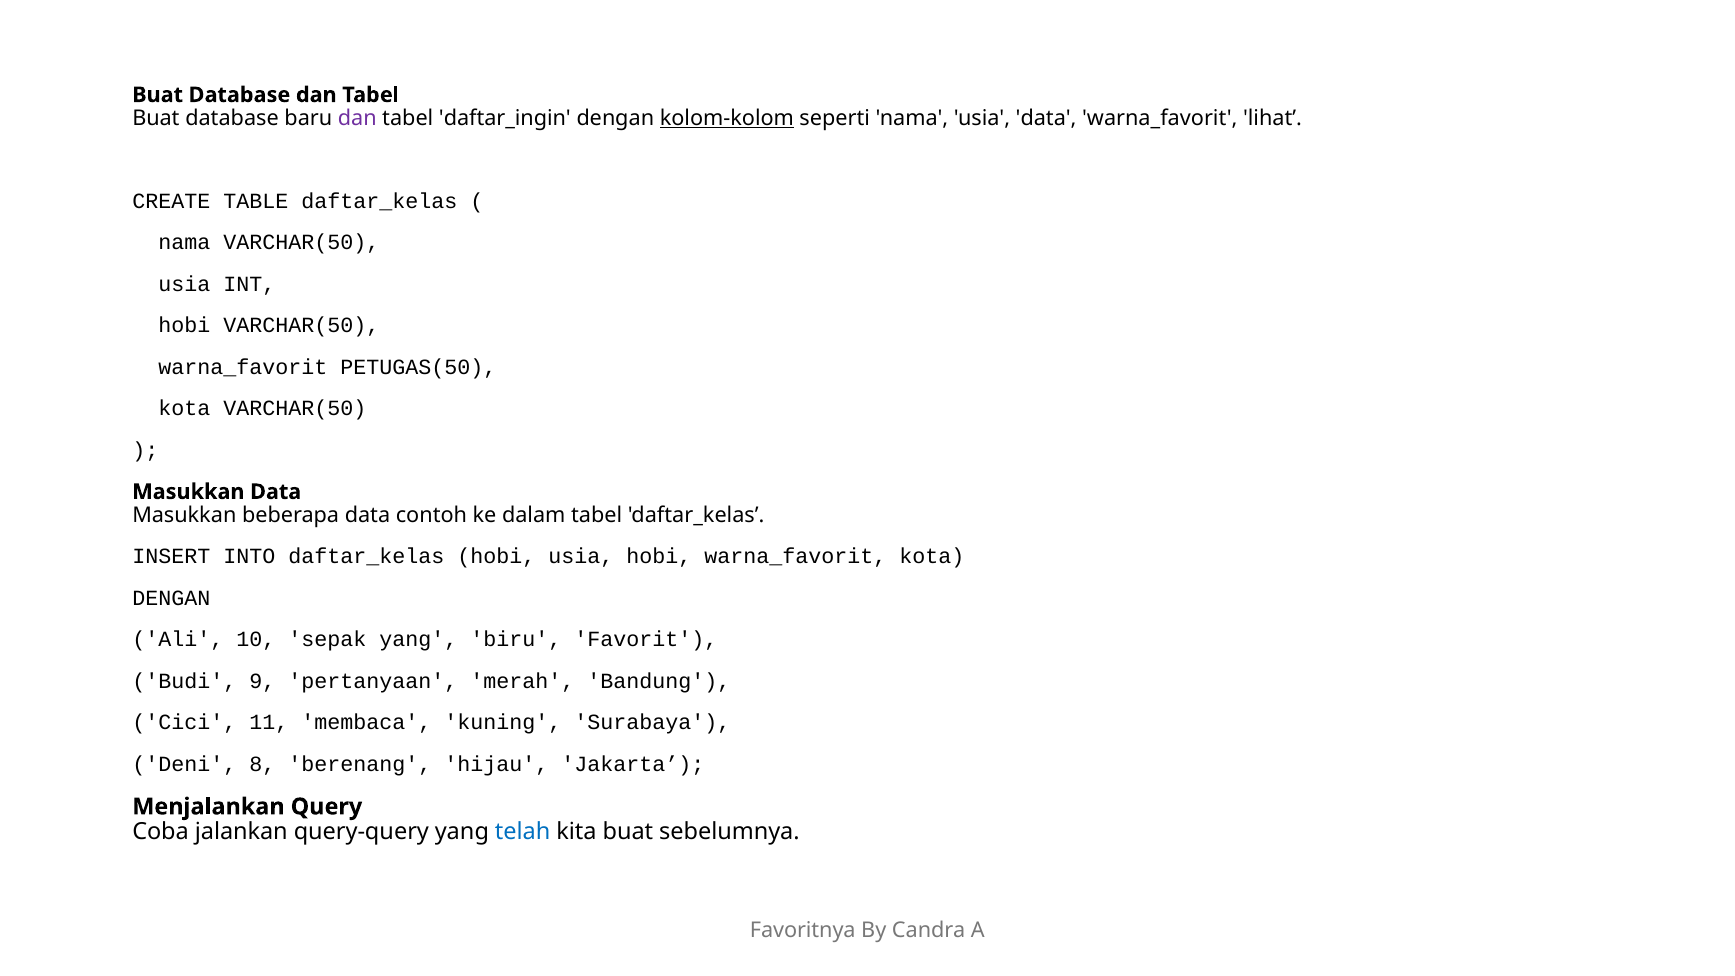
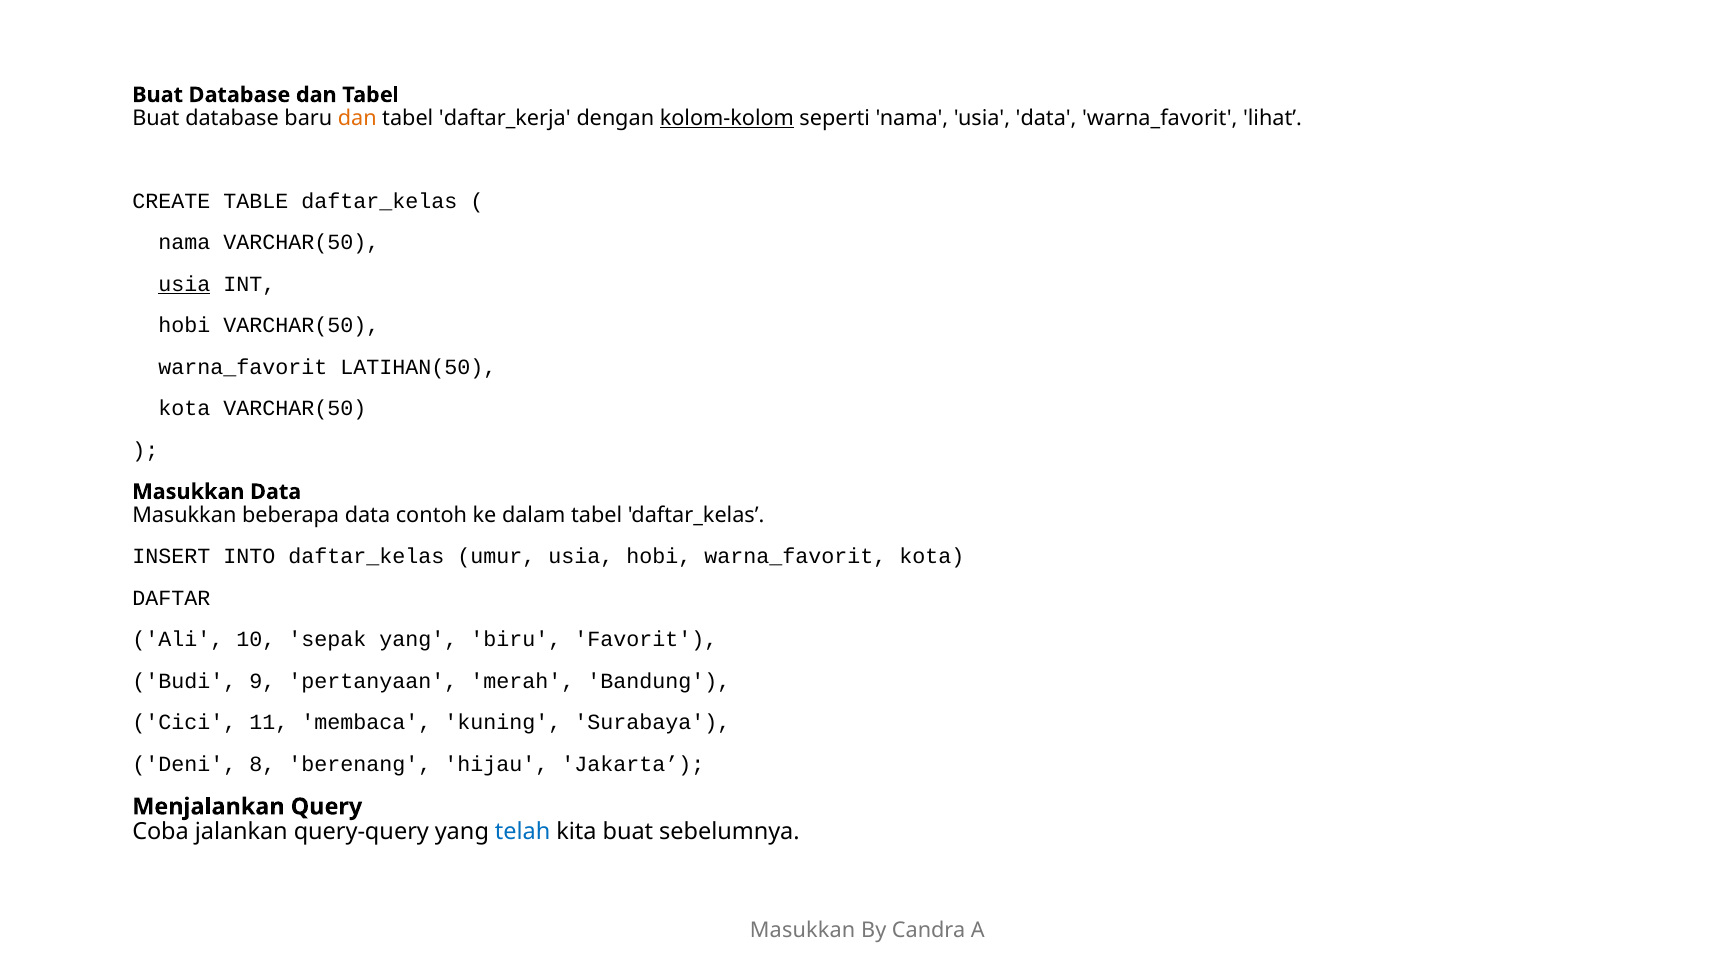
dan at (357, 118) colour: purple -> orange
daftar_ingin: daftar_ingin -> daftar_kerja
usia at (184, 284) underline: none -> present
PETUGAS(50: PETUGAS(50 -> LATIHAN(50
daftar_kelas hobi: hobi -> umur
DENGAN at (171, 598): DENGAN -> DAFTAR
Favoritnya at (803, 930): Favoritnya -> Masukkan
